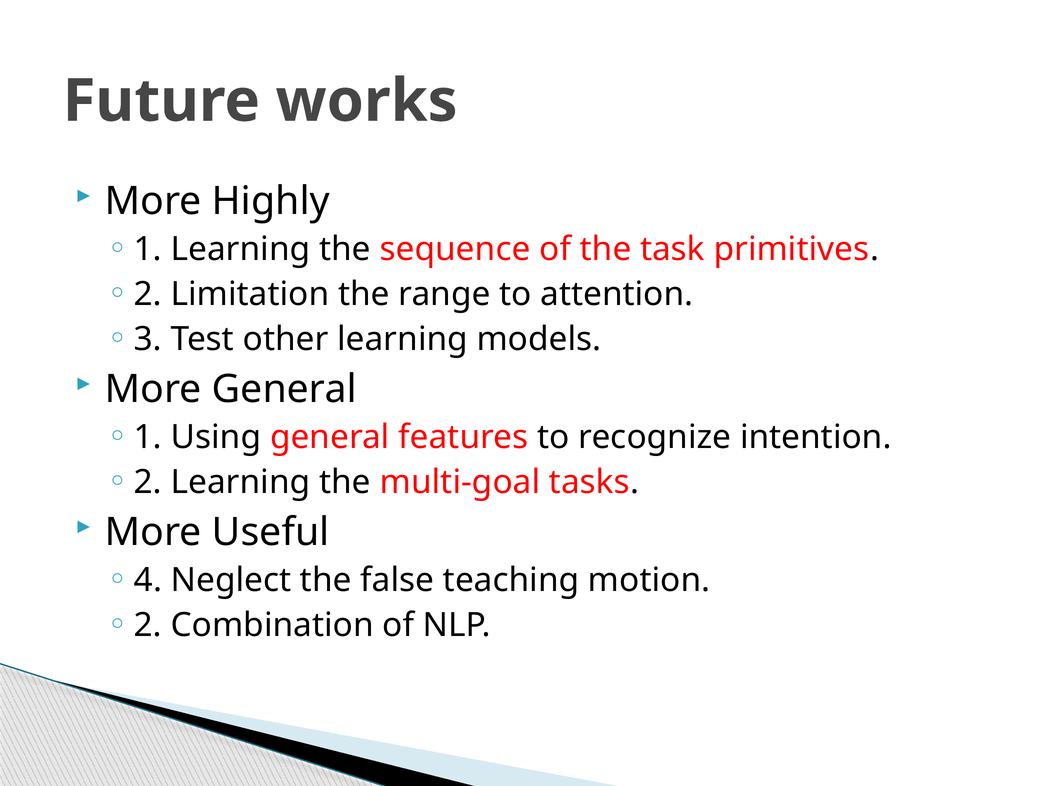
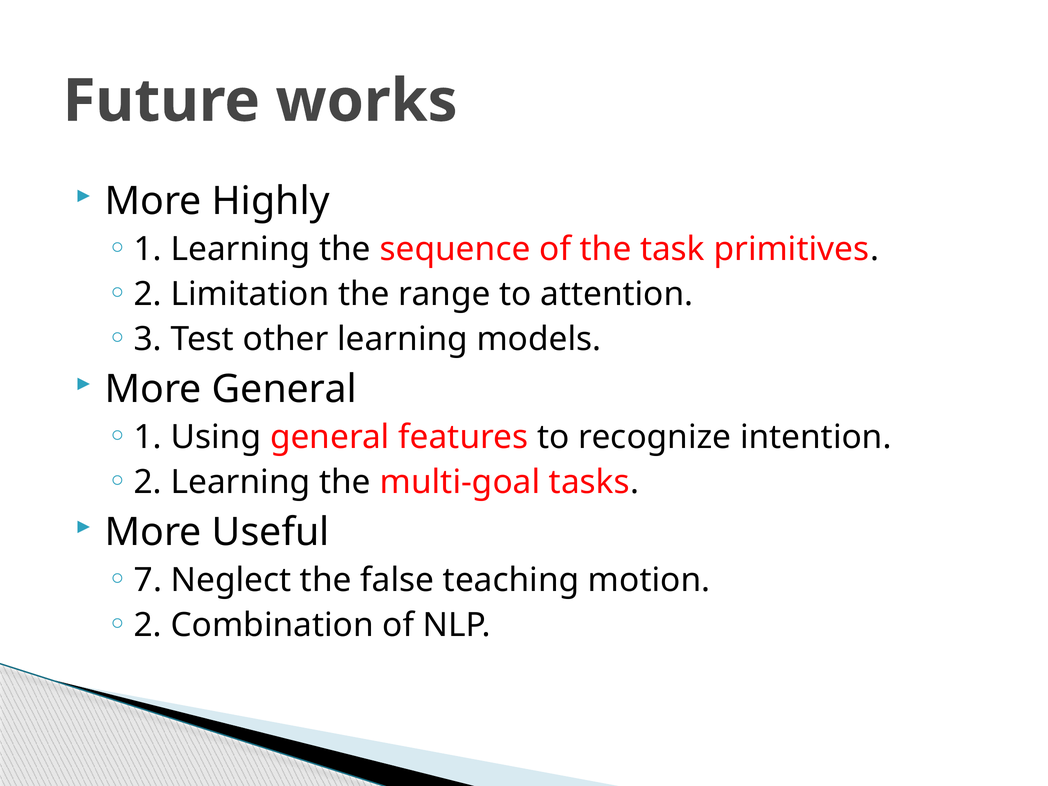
4: 4 -> 7
